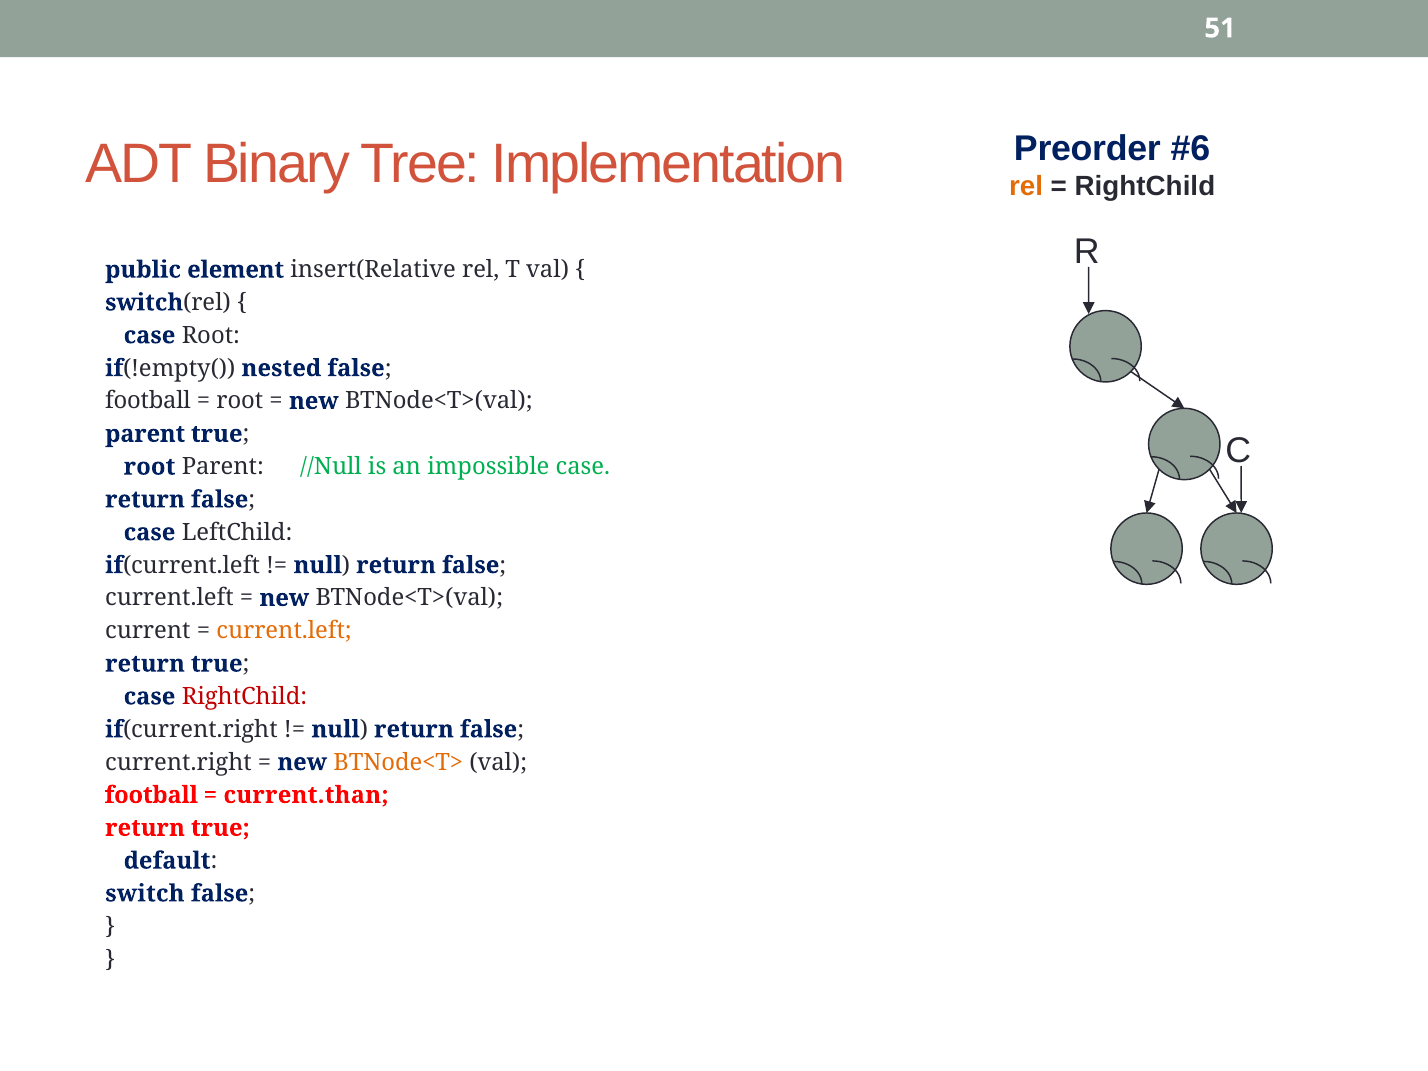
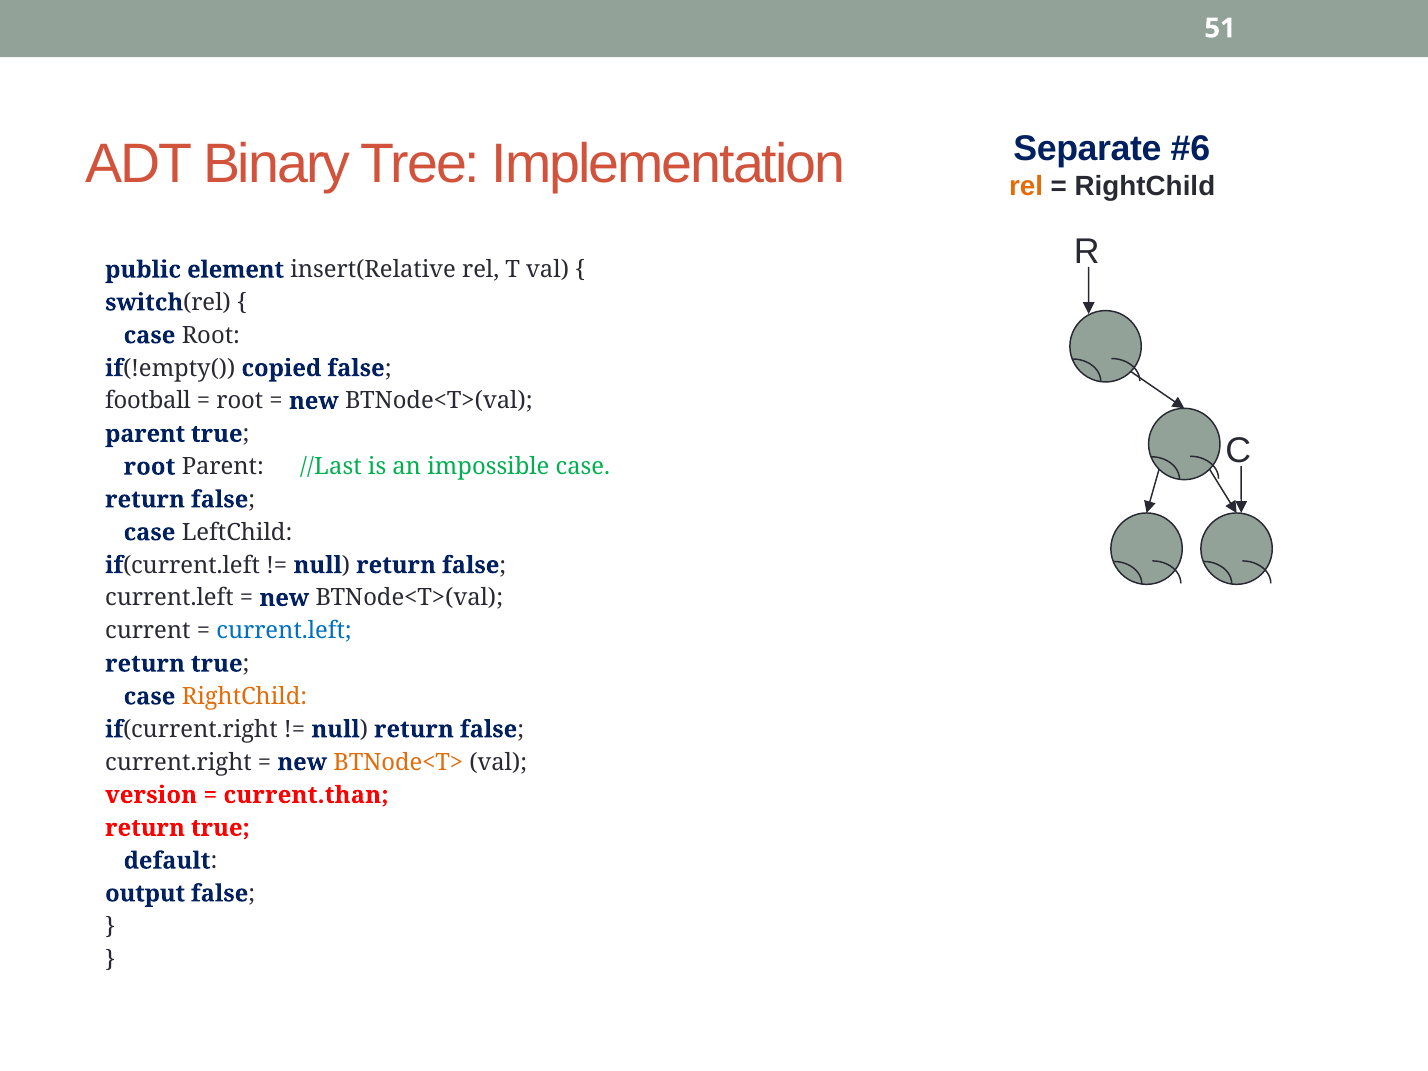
Preorder: Preorder -> Separate
nested: nested -> copied
//Null: //Null -> //Last
current.left at (284, 631) colour: orange -> blue
RightChild at (244, 697) colour: red -> orange
football at (151, 795): football -> version
switch: switch -> output
